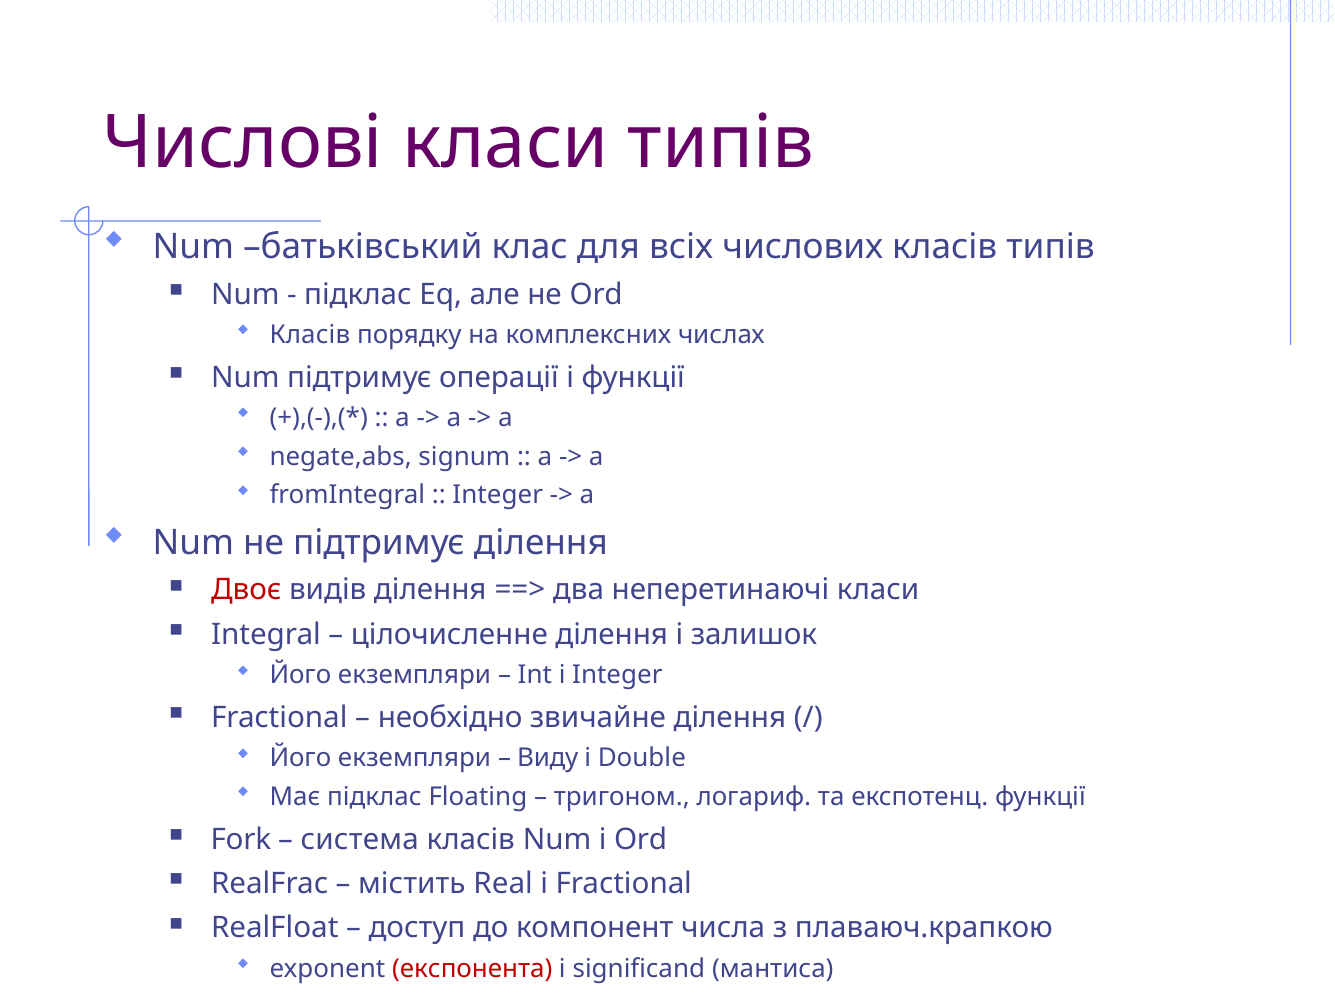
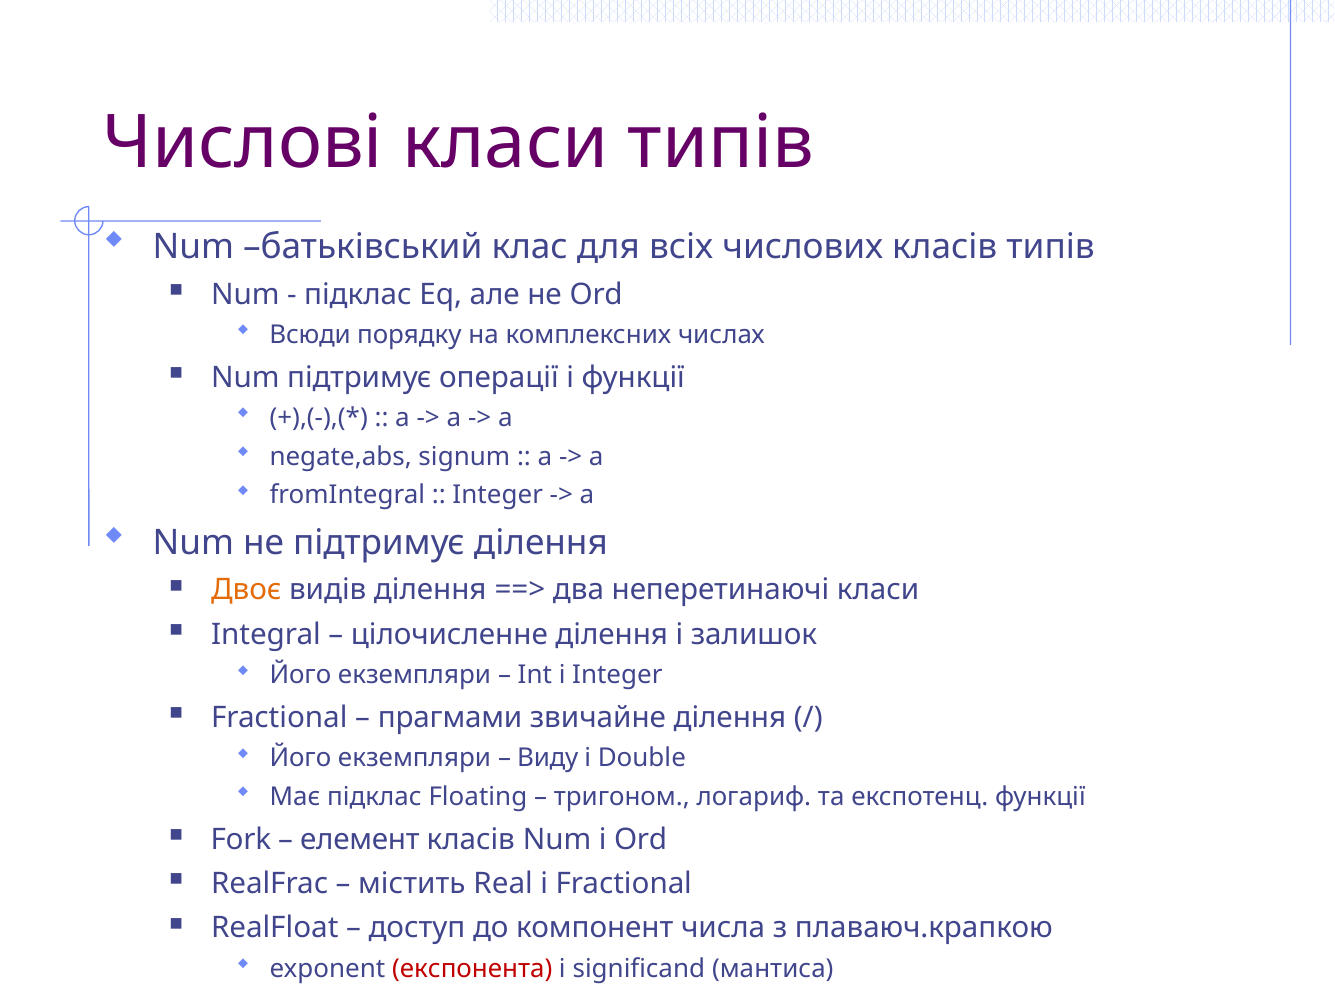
Класів at (310, 335): Класів -> Всюди
Двоє colour: red -> orange
необхідно: необхідно -> прагмами
система: система -> елемент
